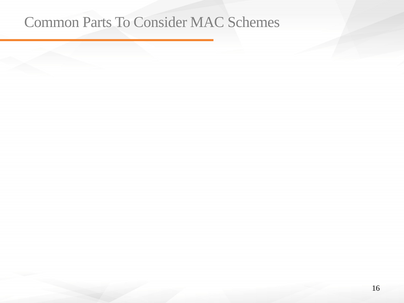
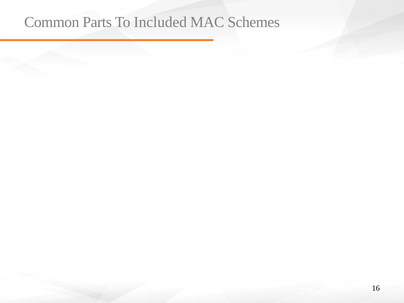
Consider: Consider -> Included
